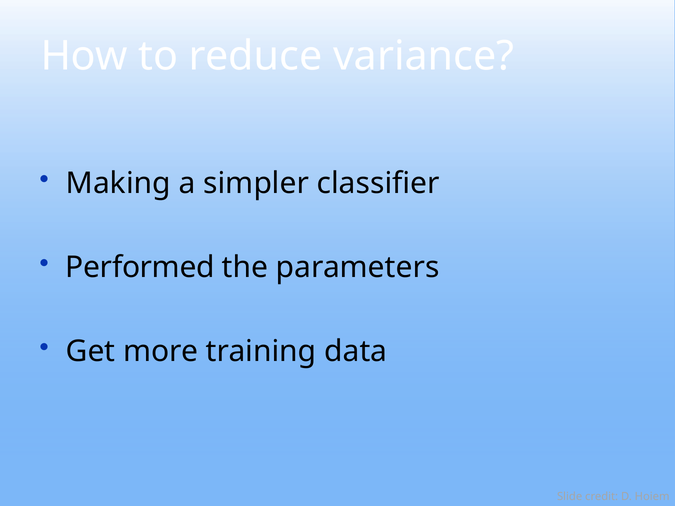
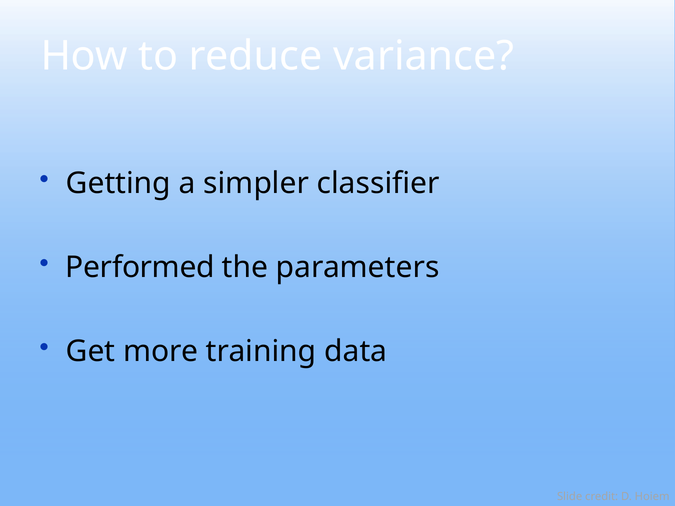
Making: Making -> Getting
